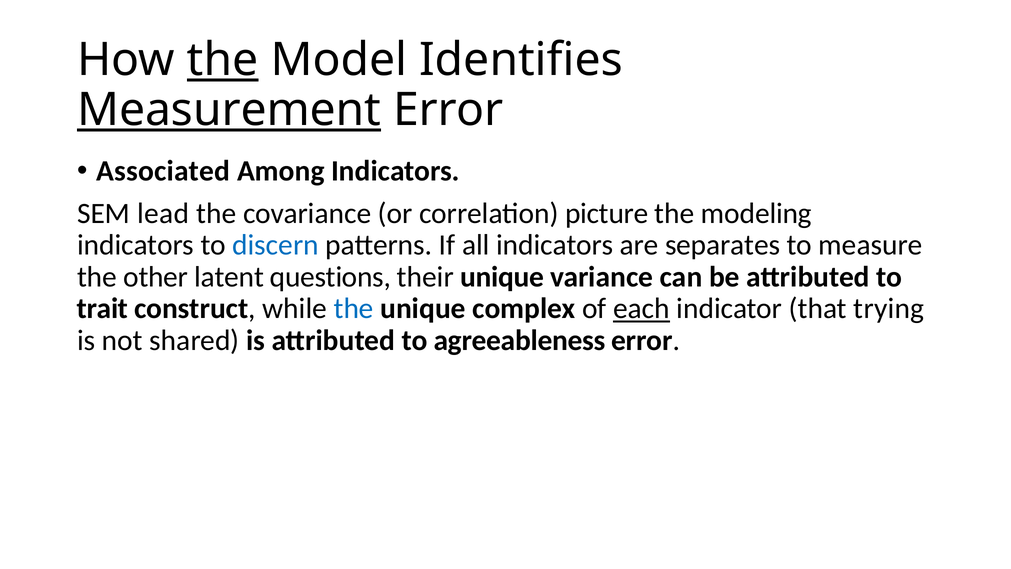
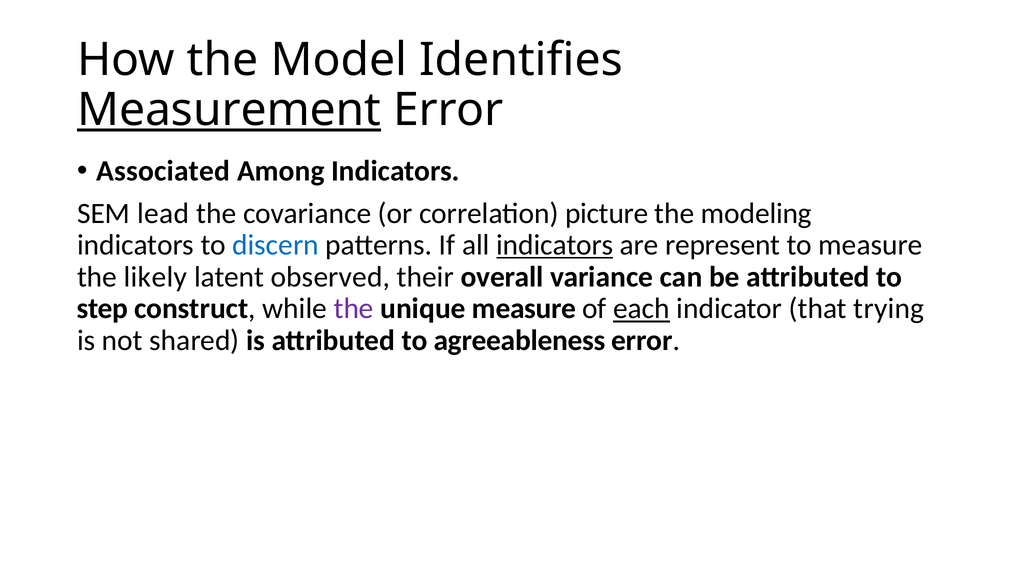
the at (223, 60) underline: present -> none
indicators at (555, 245) underline: none -> present
separates: separates -> represent
other: other -> likely
questions: questions -> observed
their unique: unique -> overall
trait: trait -> step
the at (354, 309) colour: blue -> purple
unique complex: complex -> measure
